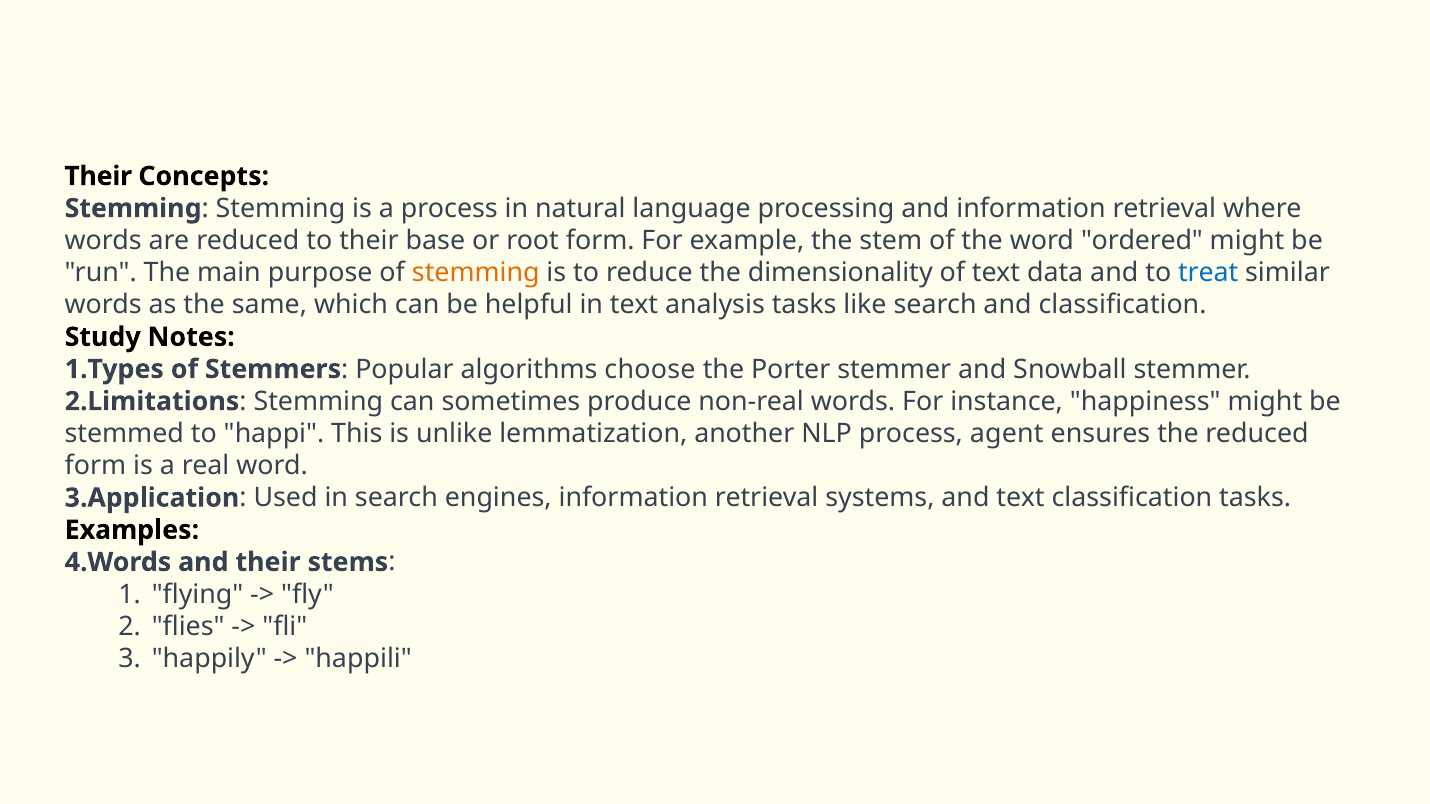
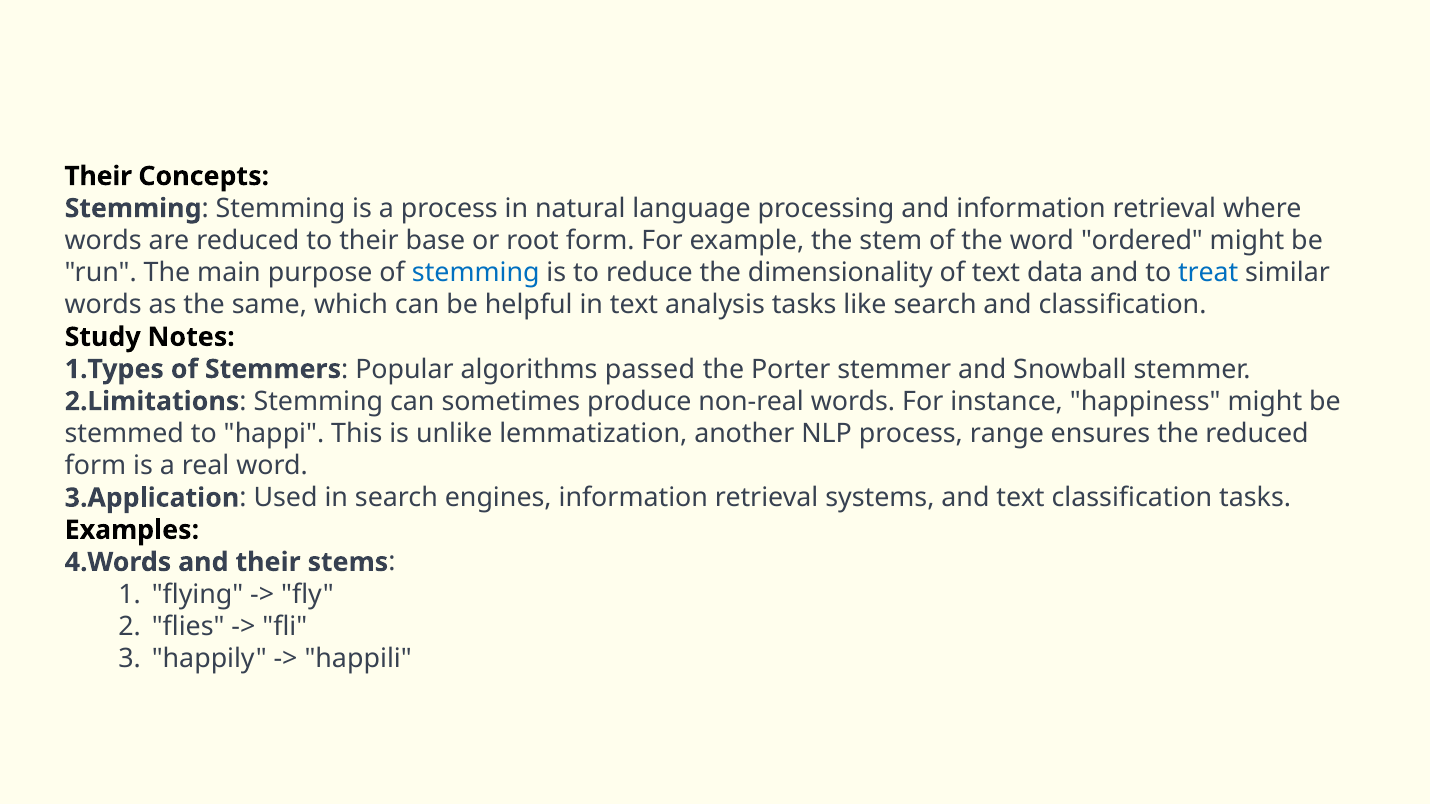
stemming at (476, 273) colour: orange -> blue
choose: choose -> passed
agent: agent -> range
